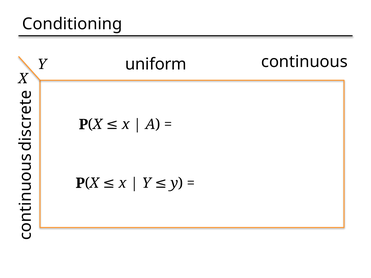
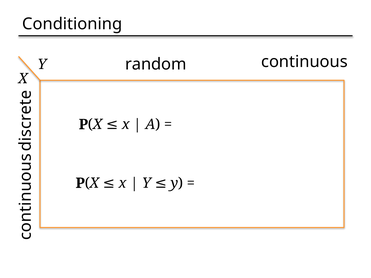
uniform: uniform -> random
